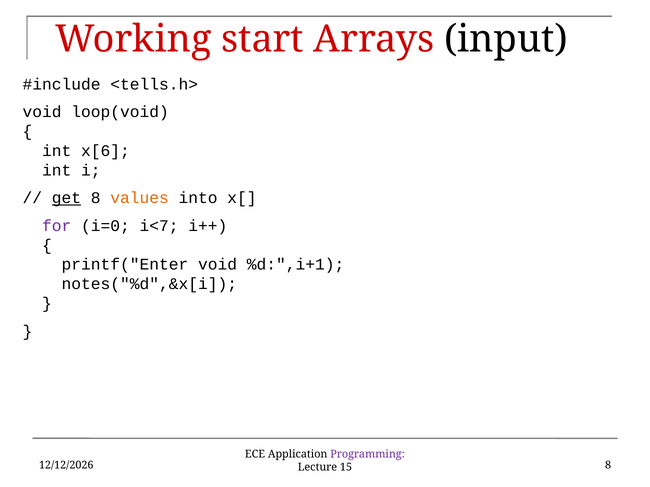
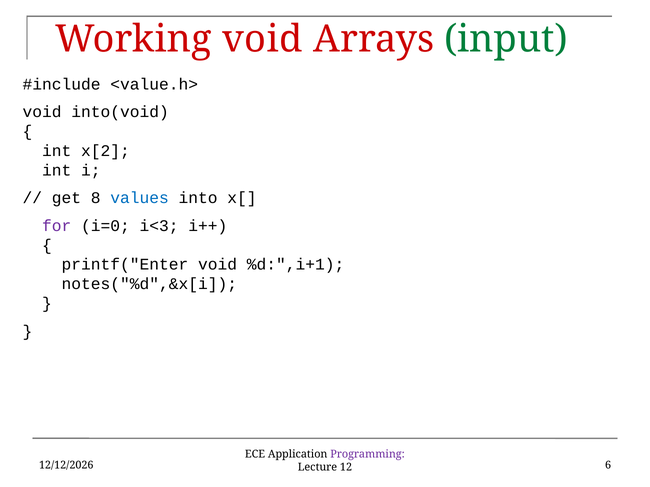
Working start: start -> void
input colour: black -> green
<tells.h>: <tells.h> -> <value.h>
loop(void: loop(void -> into(void
x[6: x[6 -> x[2
get underline: present -> none
values colour: orange -> blue
i<7: i<7 -> i<3
8 at (608, 466): 8 -> 6
15: 15 -> 12
